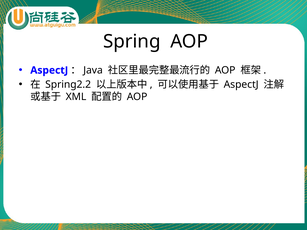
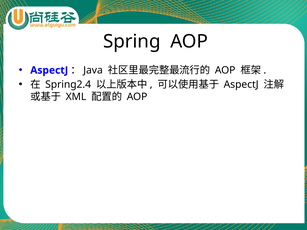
Spring2.2: Spring2.2 -> Spring2.4
